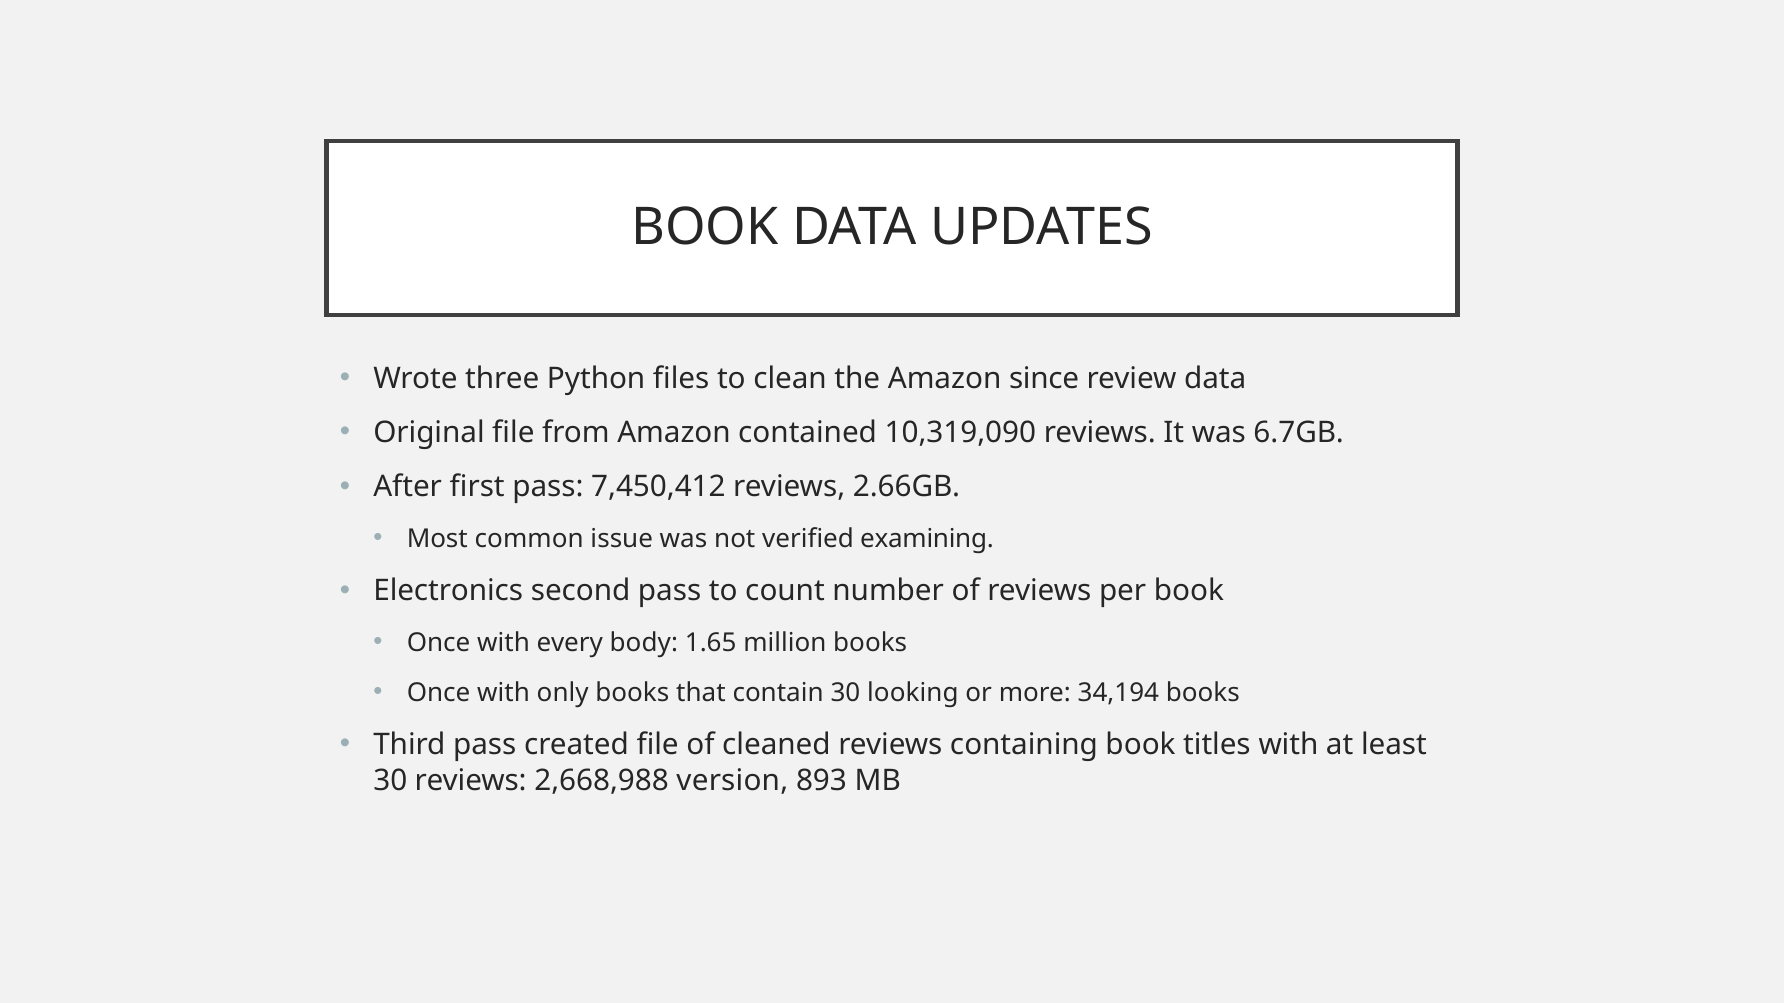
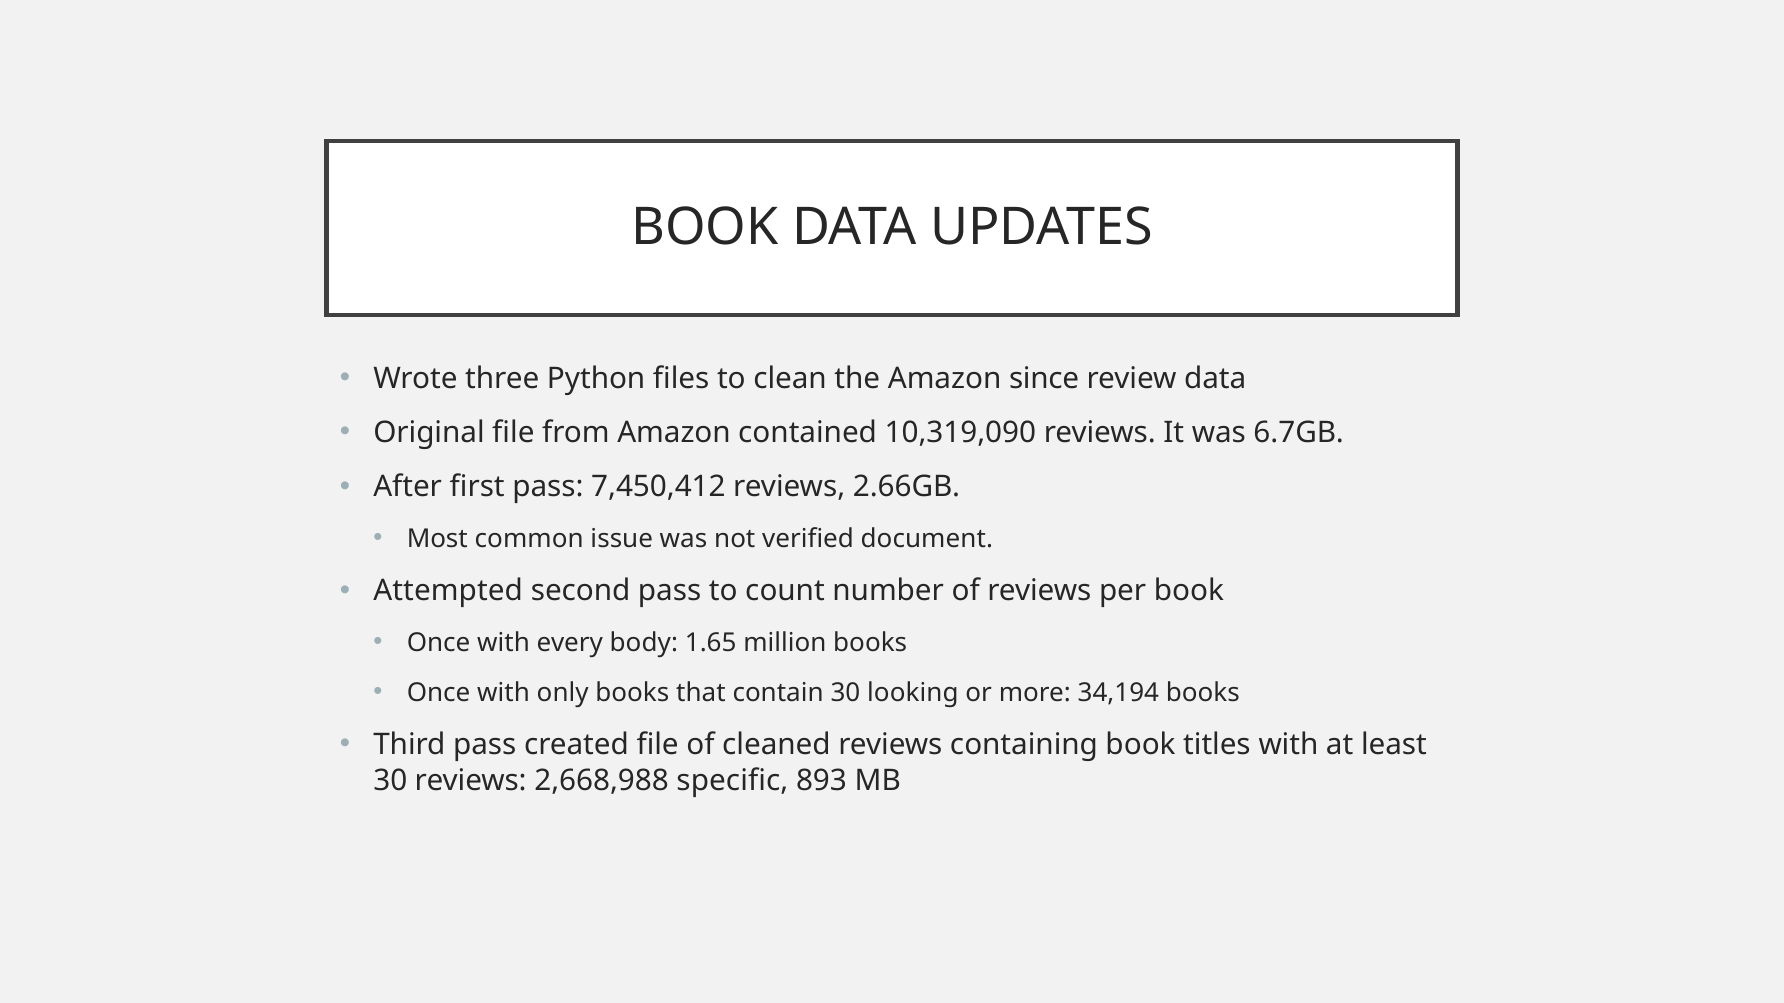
examining: examining -> document
Electronics: Electronics -> Attempted
version: version -> specific
